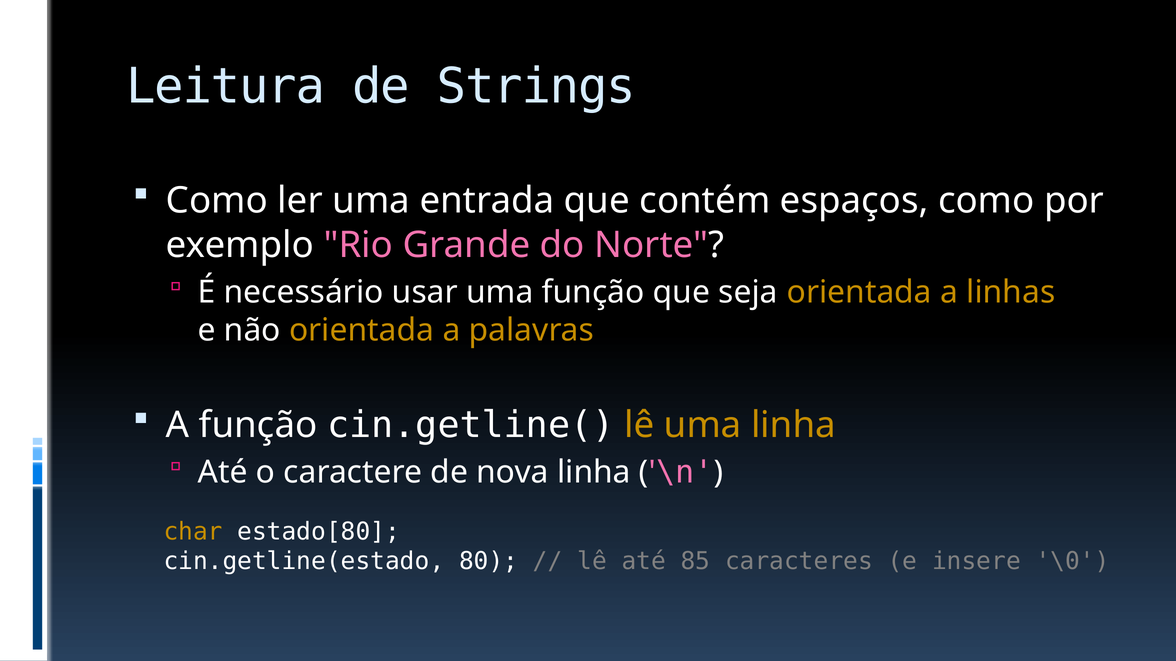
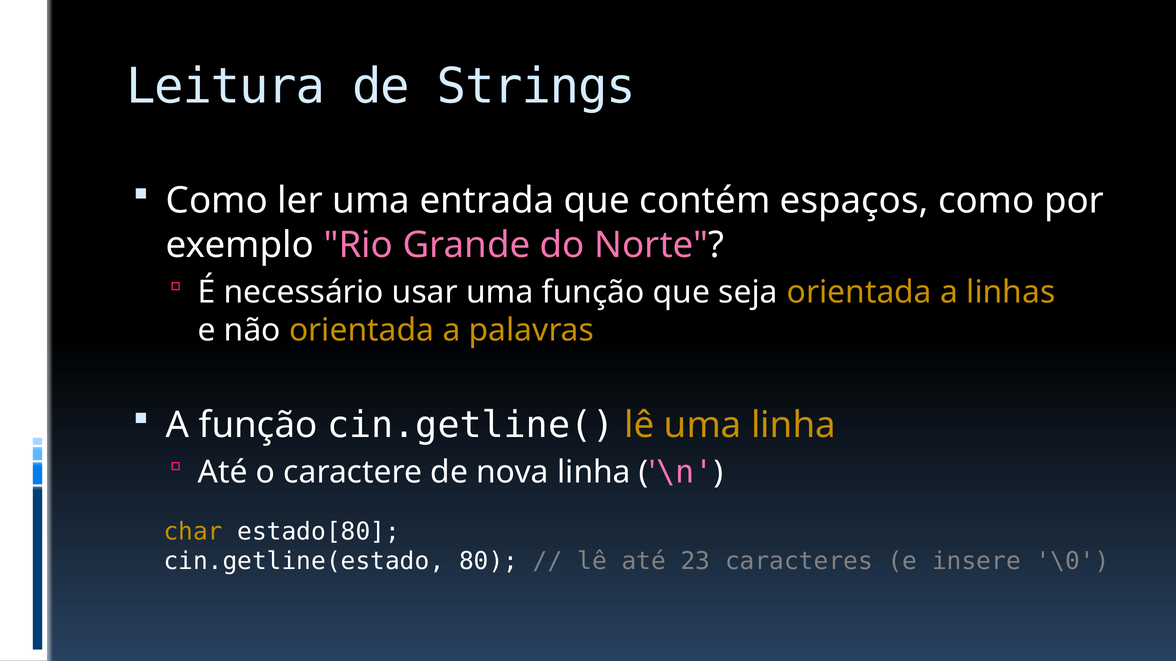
85: 85 -> 23
